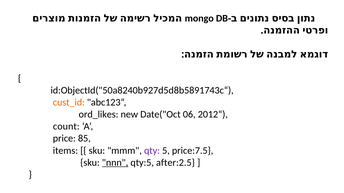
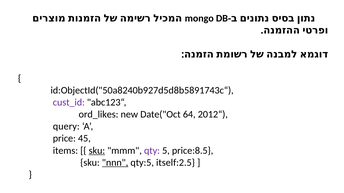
cust_id colour: orange -> purple
06: 06 -> 64
count: count -> query
85: 85 -> 45
sku at (97, 151) underline: none -> present
price:7.5: price:7.5 -> price:8.5
after:2.5: after:2.5 -> itself:2.5
